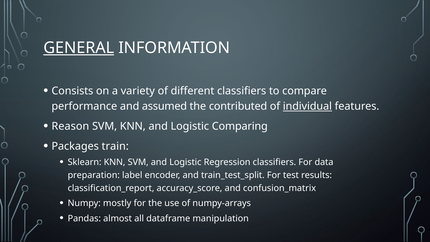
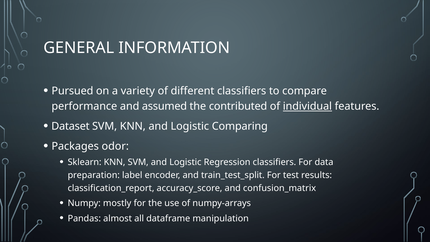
GENERAL underline: present -> none
Consists: Consists -> Pursued
Reason: Reason -> Dataset
train: train -> odor
